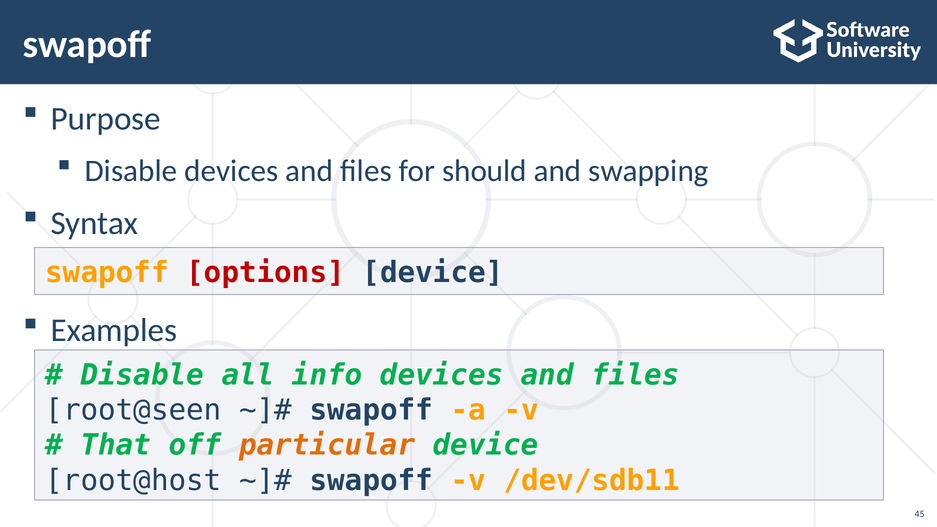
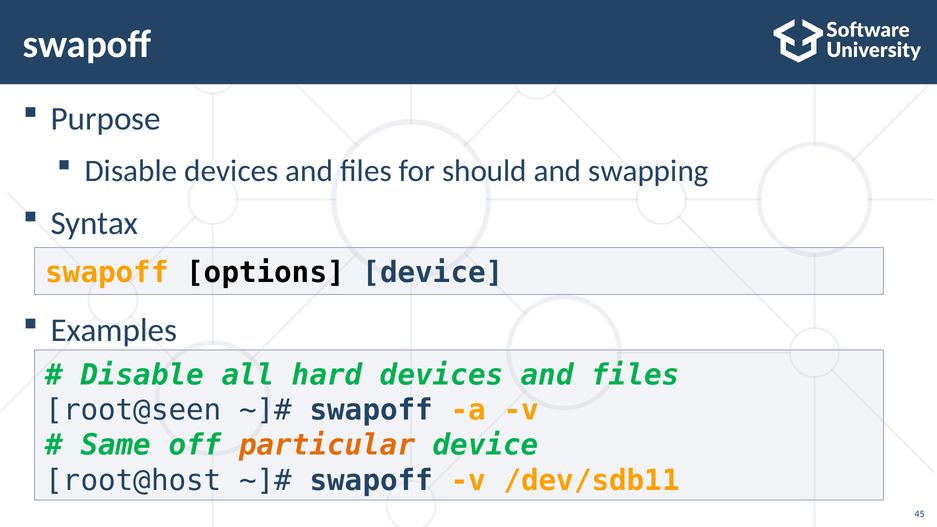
options colour: red -> black
info: info -> hard
That: That -> Same
